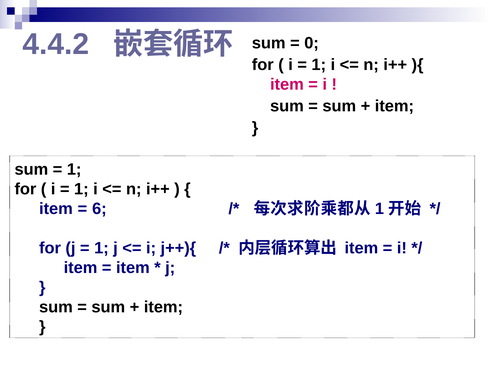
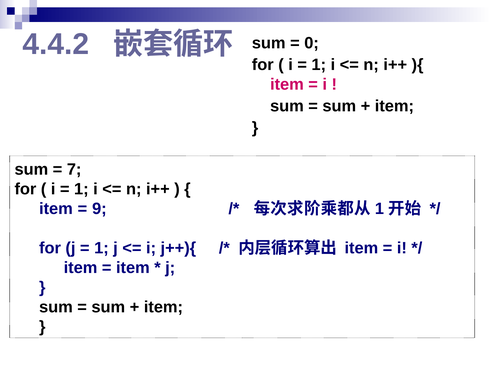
1 at (74, 169): 1 -> 7
6: 6 -> 9
